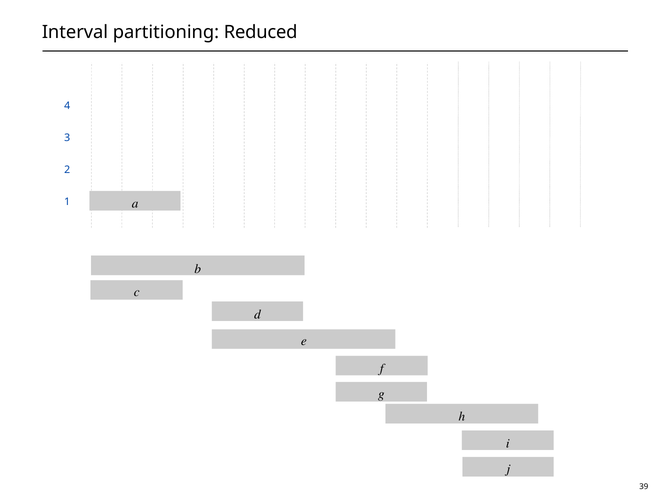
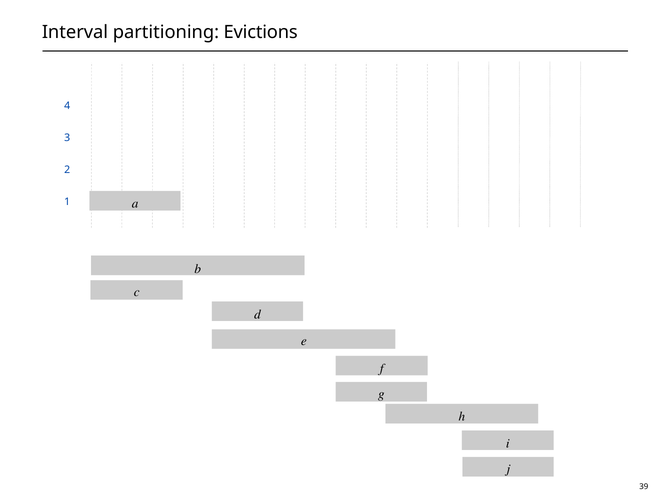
Reduced: Reduced -> Evictions
